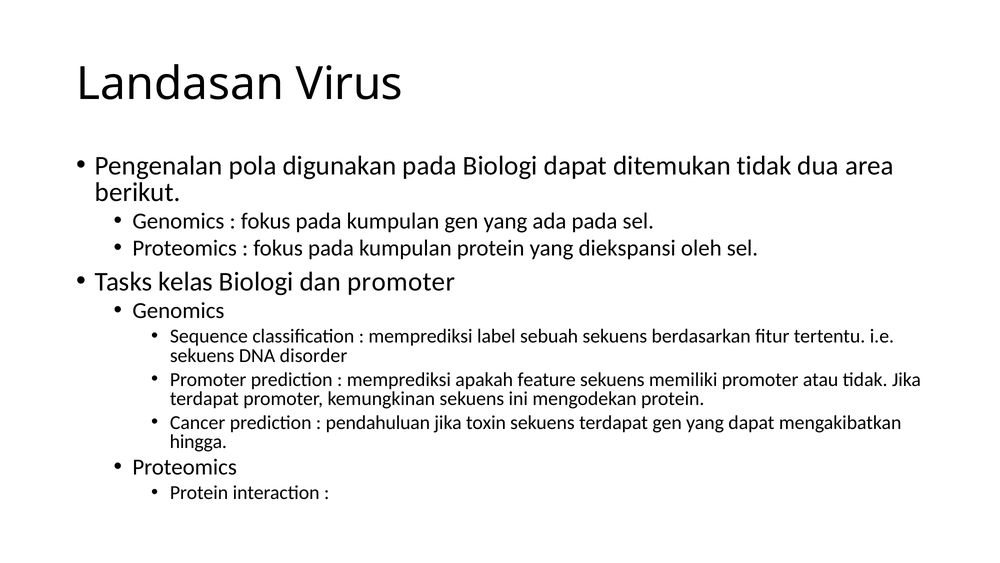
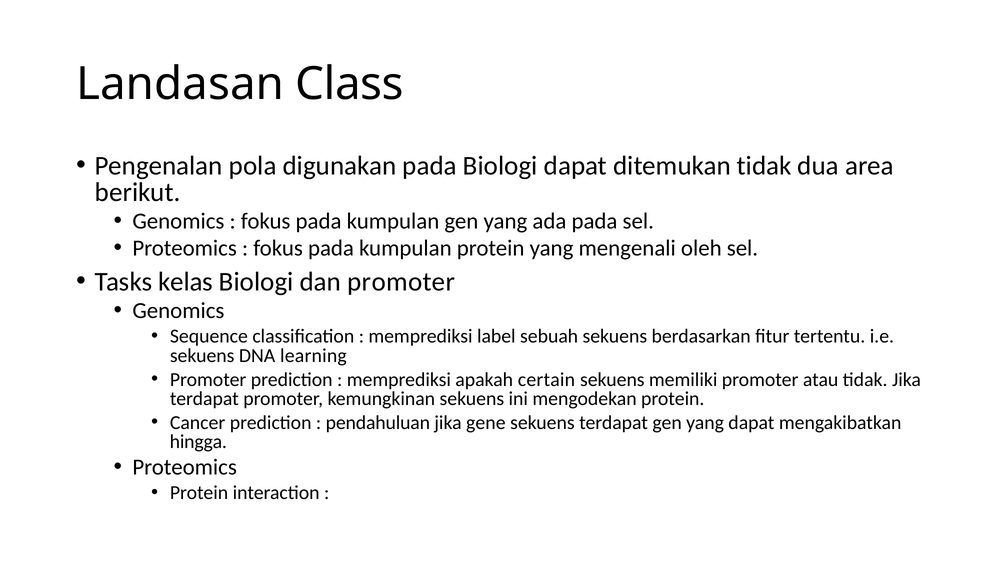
Virus: Virus -> Class
diekspansi: diekspansi -> mengenali
disorder: disorder -> learning
feature: feature -> certain
toxin: toxin -> gene
